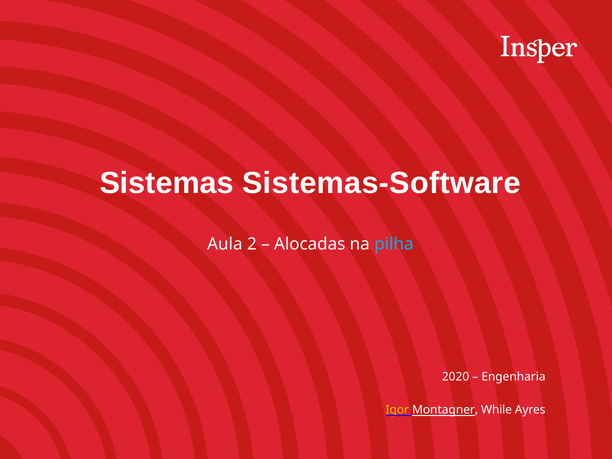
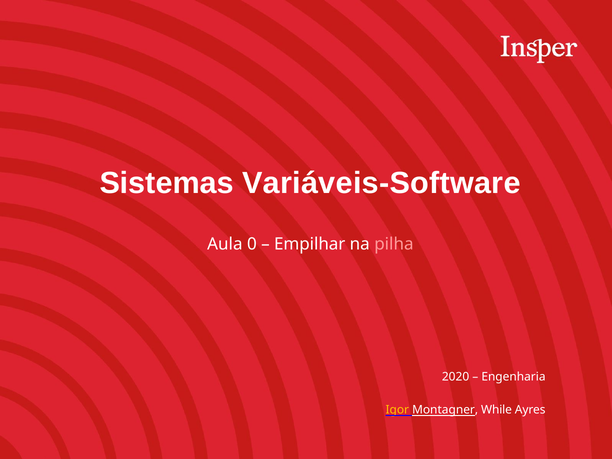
Sistemas-Software: Sistemas-Software -> Variáveis-Software
2: 2 -> 0
Alocadas: Alocadas -> Empilhar
pilha colour: light blue -> pink
